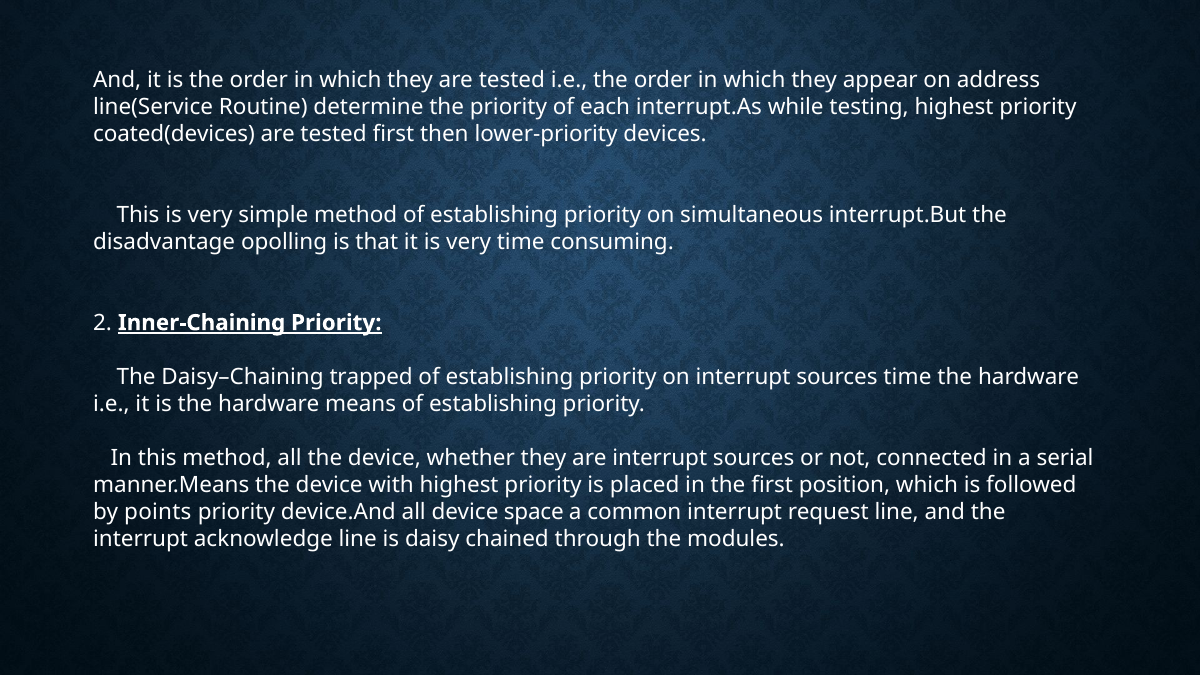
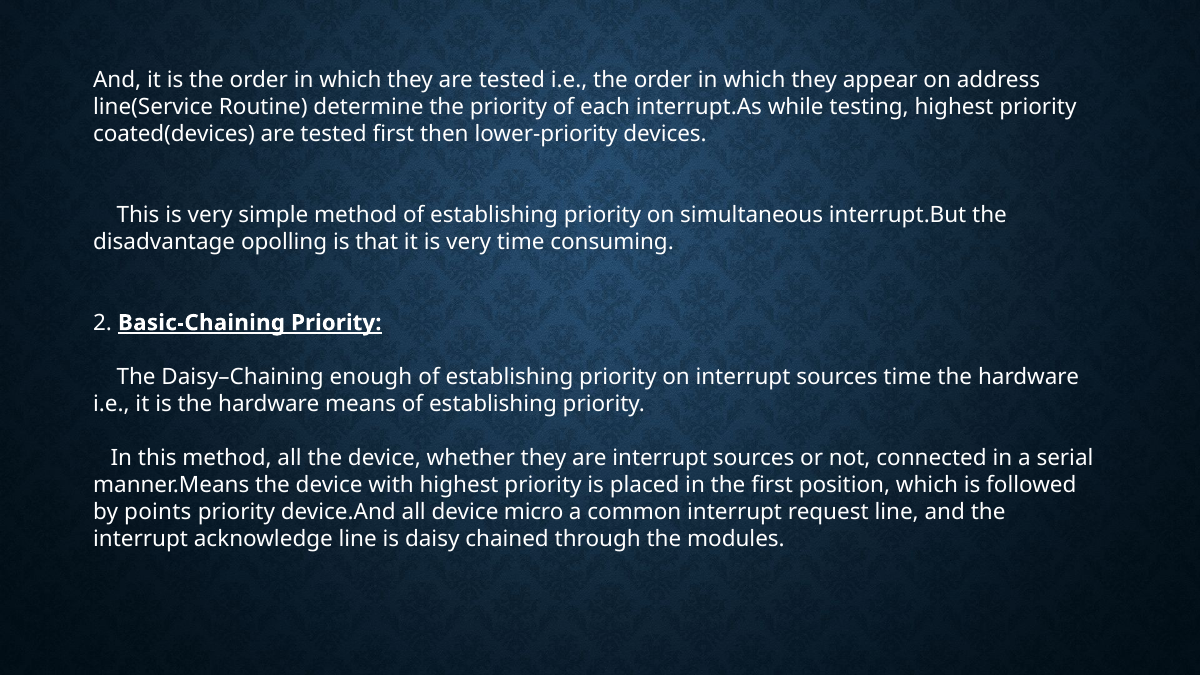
Inner-Chaining: Inner-Chaining -> Basic-Chaining
trapped: trapped -> enough
space: space -> micro
